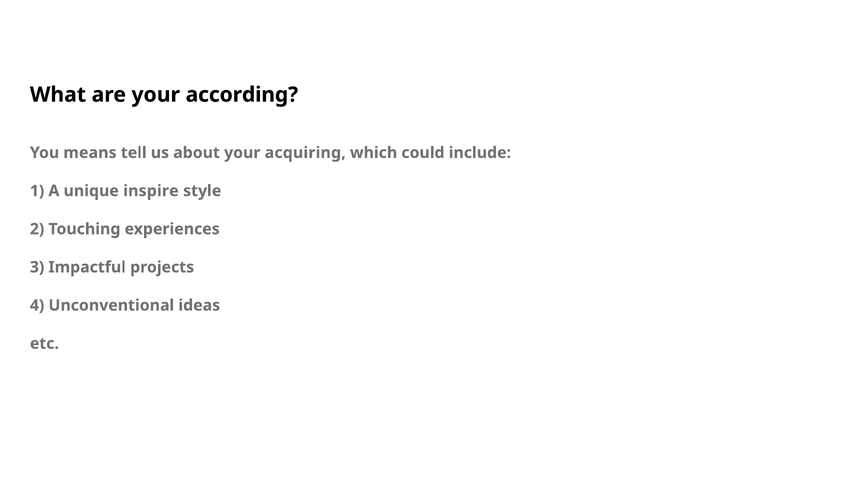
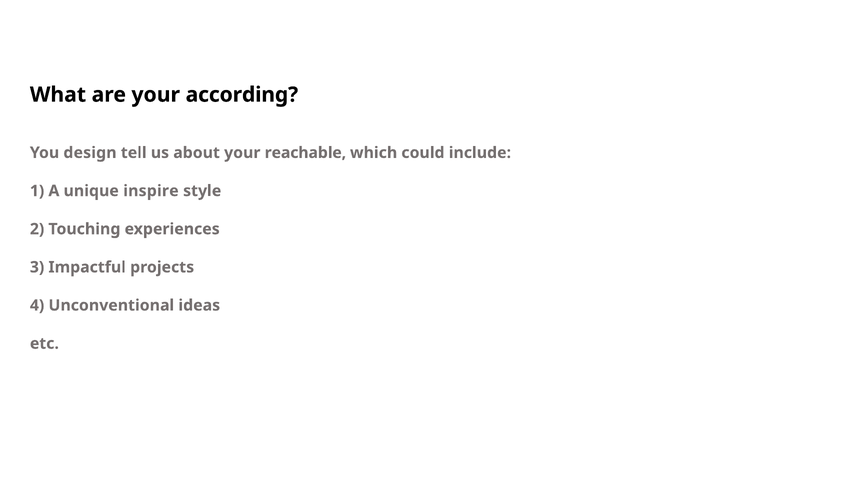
means: means -> design
acquiring: acquiring -> reachable
